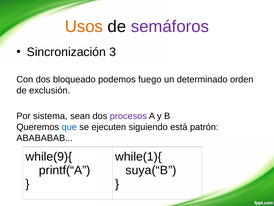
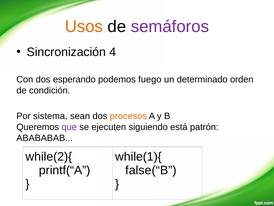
3: 3 -> 4
bloqueado: bloqueado -> esperando
exclusión: exclusión -> condición
procesos colour: purple -> orange
que colour: blue -> purple
while(9){: while(9){ -> while(2){
suya(“B: suya(“B -> false(“B
